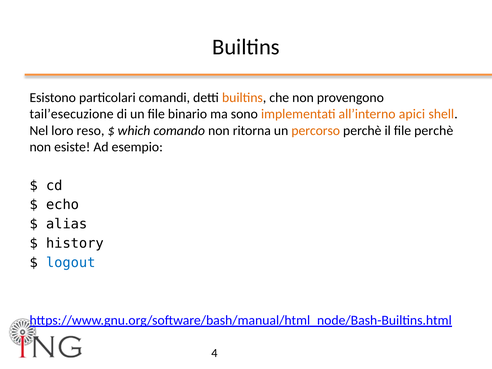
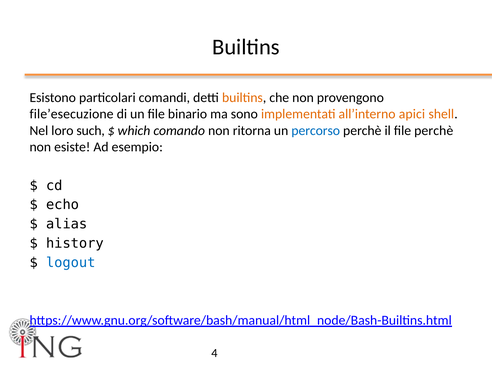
tail’esecuzione: tail’esecuzione -> file’esecuzione
reso: reso -> such
percorso colour: orange -> blue
